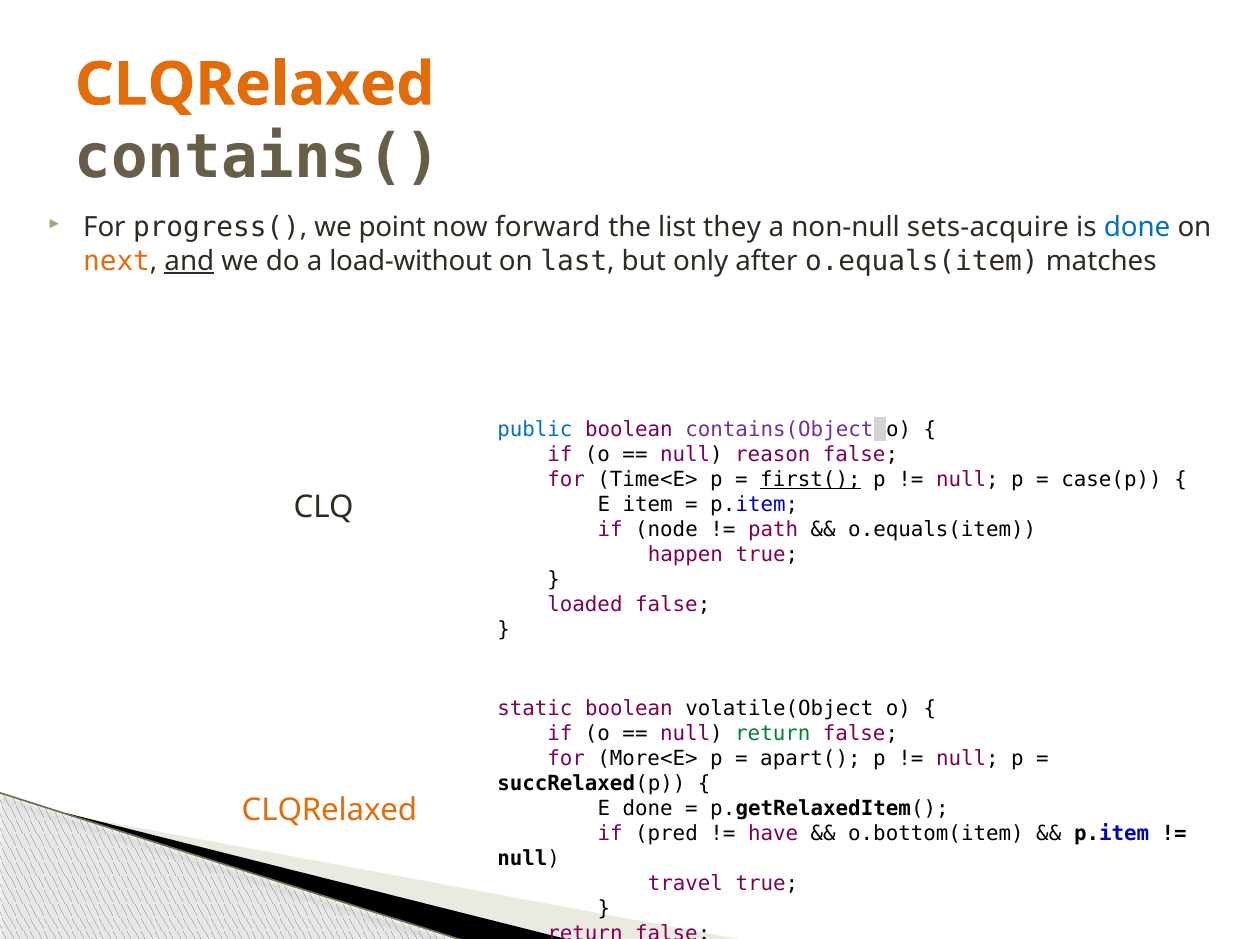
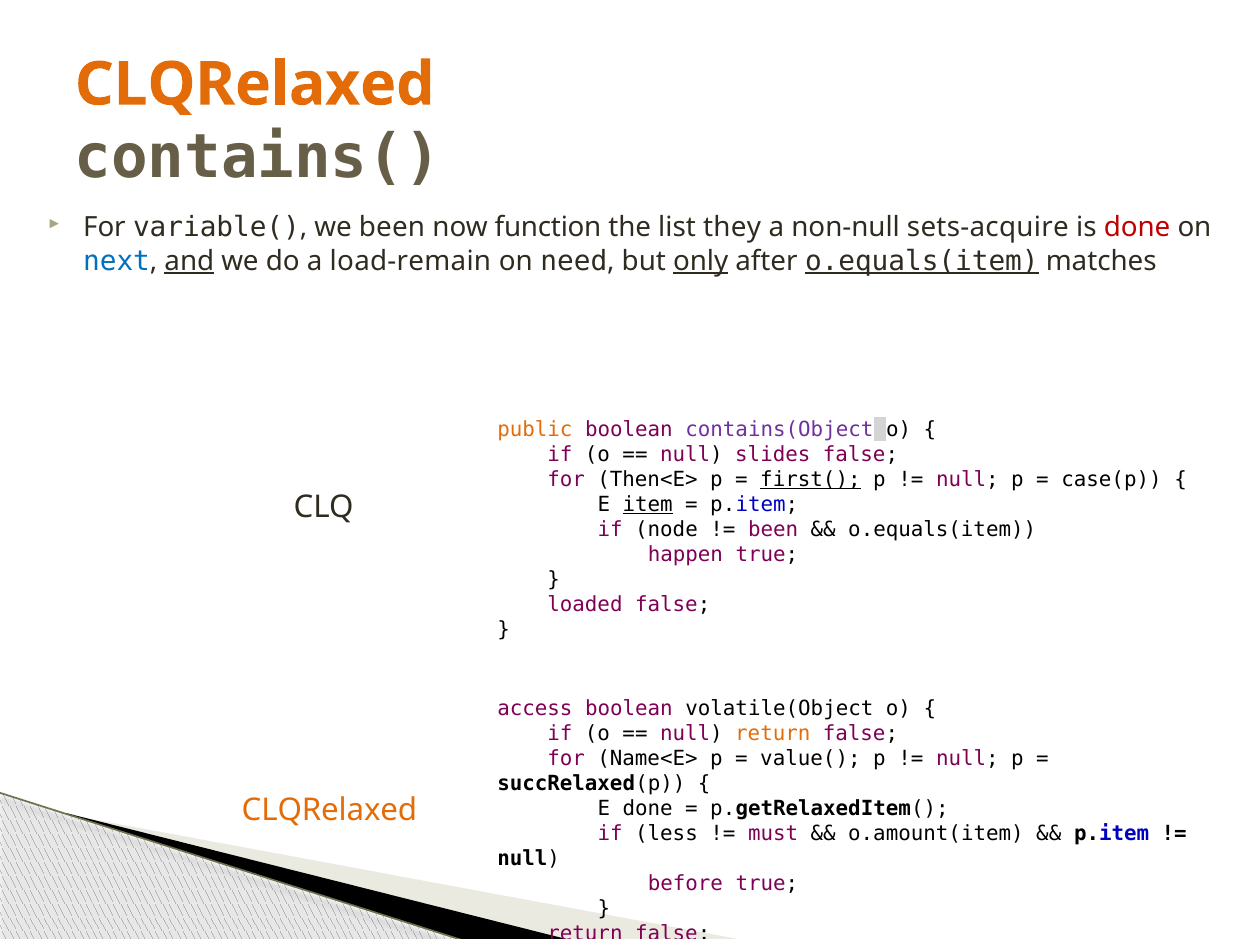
progress(: progress( -> variable(
we point: point -> been
forward: forward -> function
done at (1137, 227) colour: blue -> red
next colour: orange -> blue
load-without: load-without -> load-remain
last: last -> need
only underline: none -> present
o.equals(item at (922, 261) underline: none -> present
public colour: blue -> orange
reason: reason -> slides
Time<E>: Time<E> -> Then<E>
item underline: none -> present
path at (773, 529): path -> been
static: static -> access
return at (773, 733) colour: green -> orange
More<E>: More<E> -> Name<E>
apart(: apart( -> value(
pred: pred -> less
have: have -> must
o.bottom(item: o.bottom(item -> o.amount(item
travel: travel -> before
